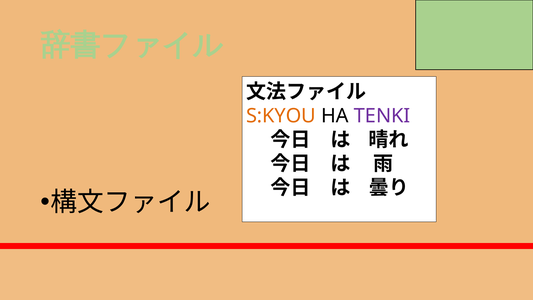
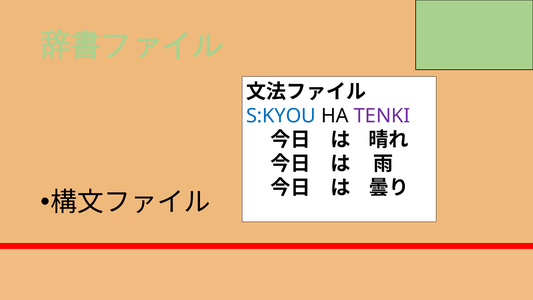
S:KYOU colour: orange -> blue
